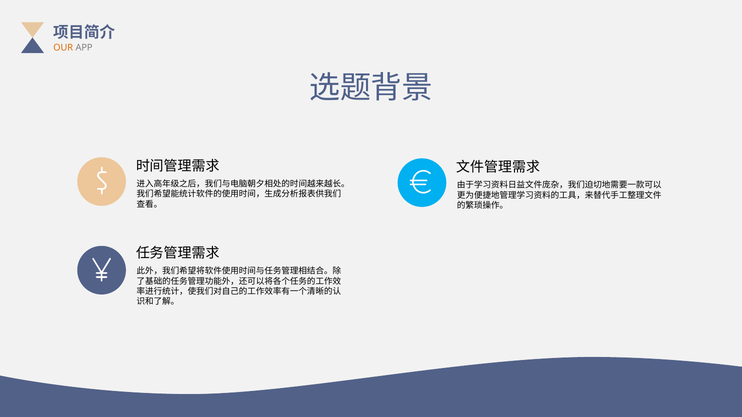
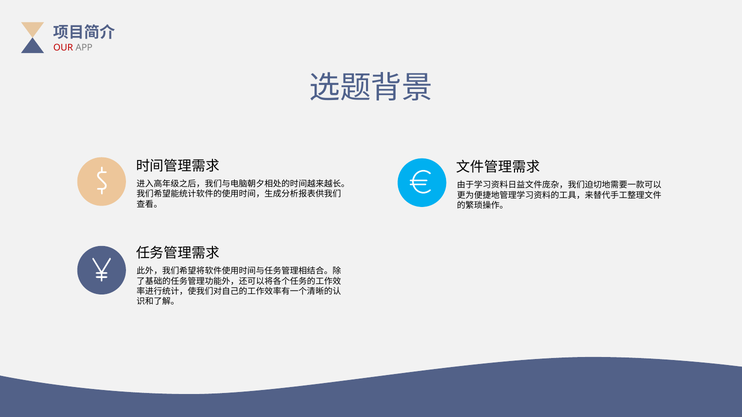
OUR colour: orange -> red
